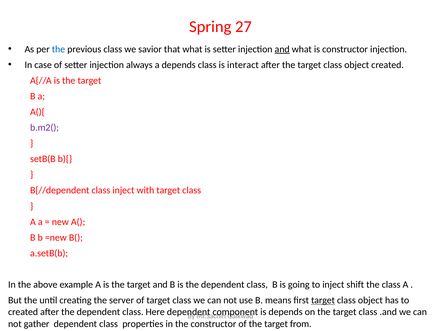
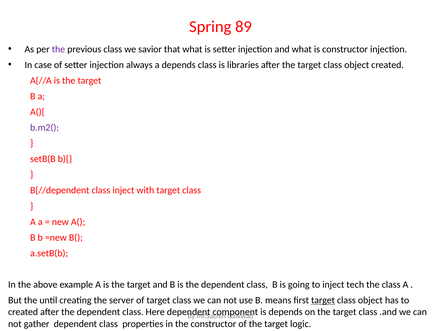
27: 27 -> 89
the at (58, 49) colour: blue -> purple
and at (282, 49) underline: present -> none
interact: interact -> libraries
shift: shift -> tech
from: from -> logic
